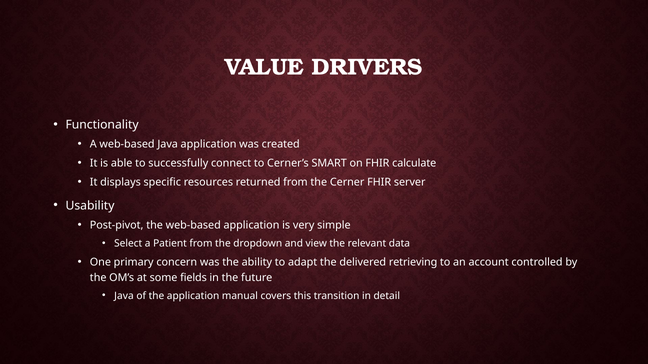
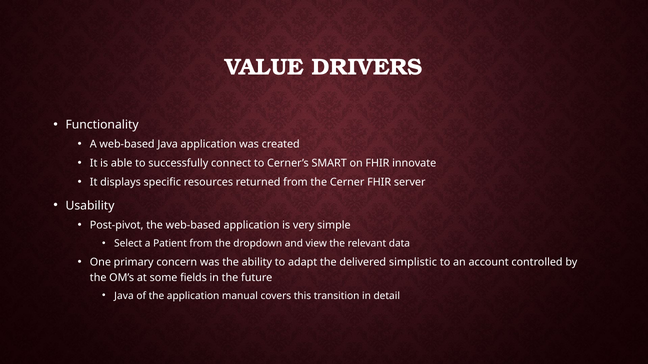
calculate: calculate -> innovate
retrieving: retrieving -> simplistic
